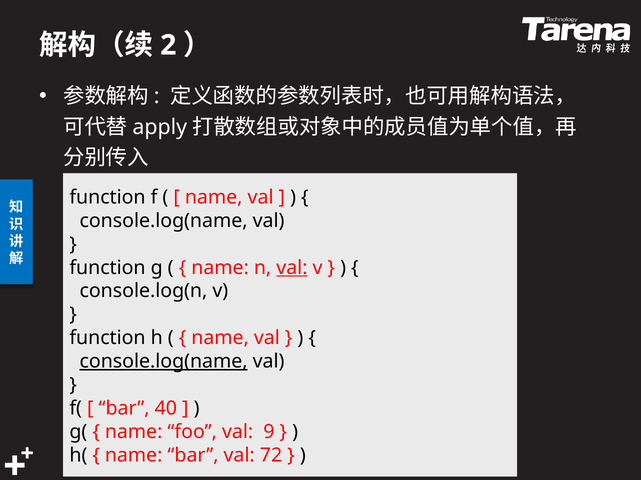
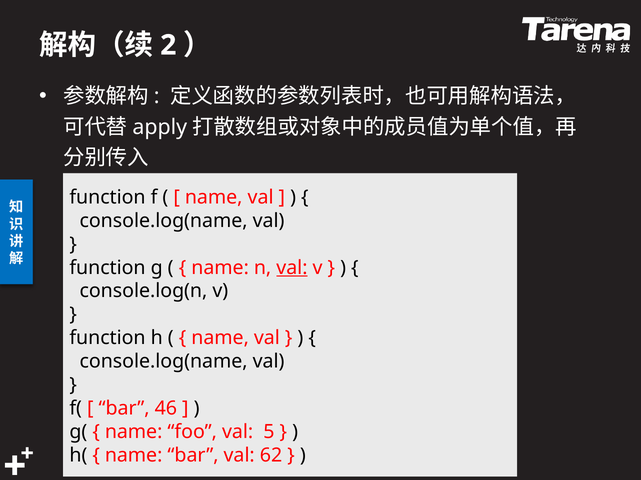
console.log(name at (164, 362) underline: present -> none
40: 40 -> 46
9: 9 -> 5
72: 72 -> 62
